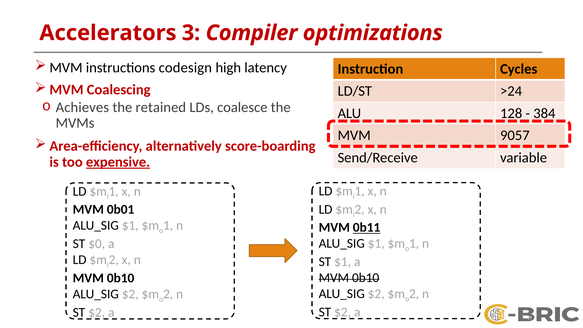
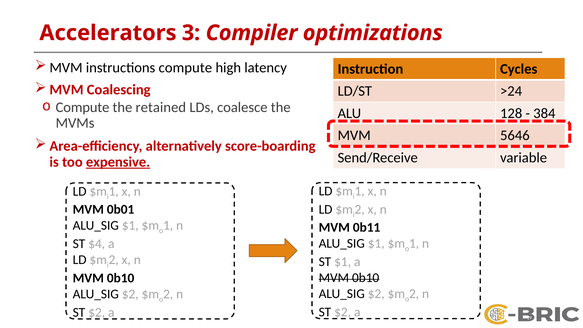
instructions codesign: codesign -> compute
Achieves at (82, 107): Achieves -> Compute
9057: 9057 -> 5646
0b11 underline: present -> none
$0: $0 -> $4
